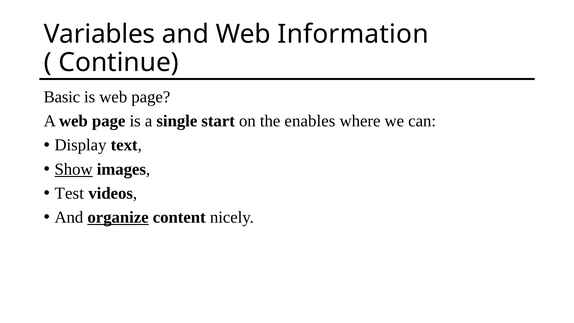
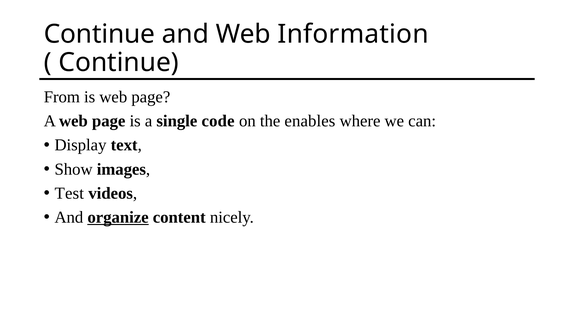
Variables at (99, 34): Variables -> Continue
Basic: Basic -> From
start: start -> code
Show underline: present -> none
